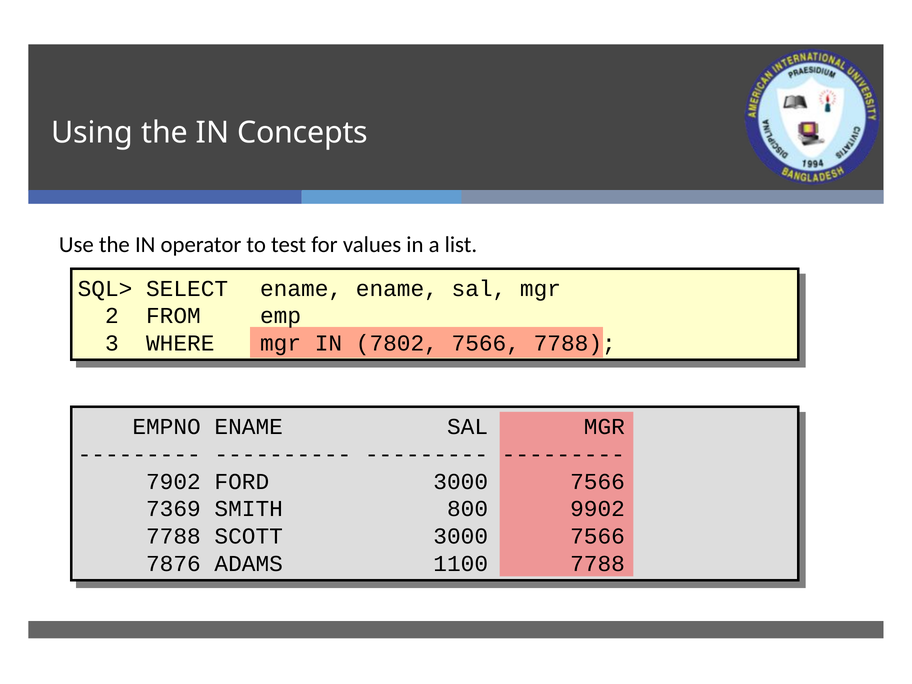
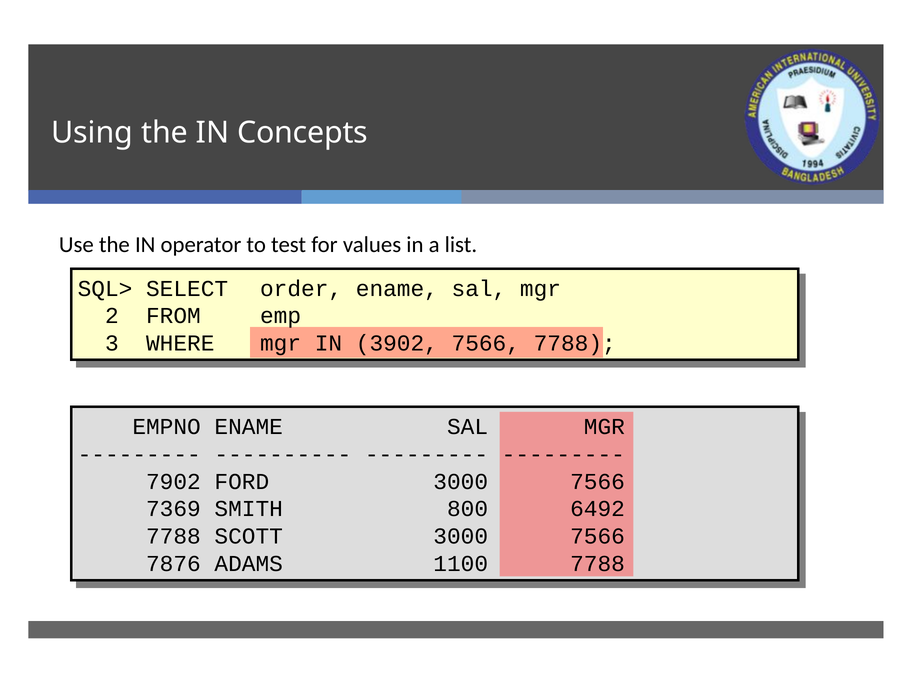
SELECT ename: ename -> order
7802: 7802 -> 3902
9902: 9902 -> 6492
